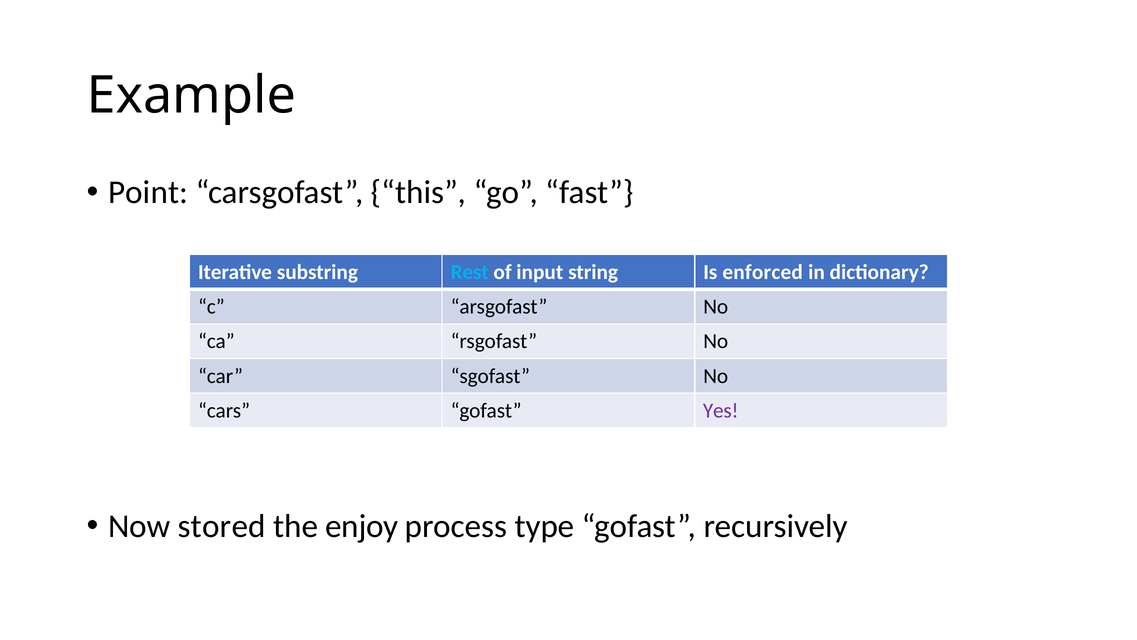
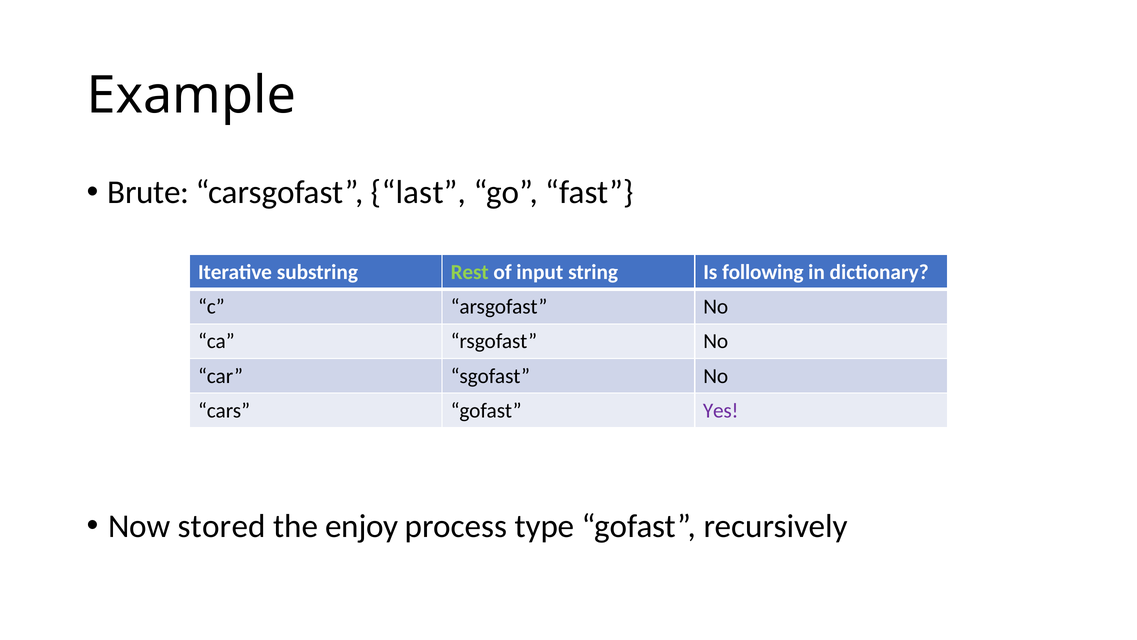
Point: Point -> Brute
this: this -> last
Rest colour: light blue -> light green
enforced: enforced -> following
